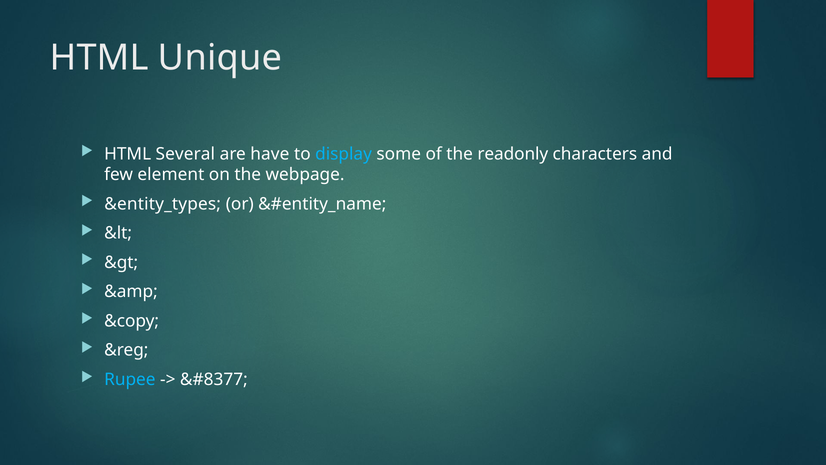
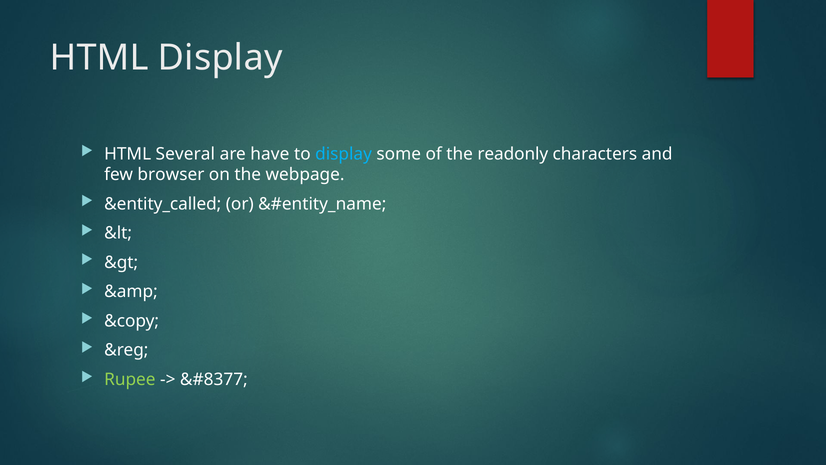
HTML Unique: Unique -> Display
element: element -> browser
&entity_types: &entity_types -> &entity_called
Rupee colour: light blue -> light green
